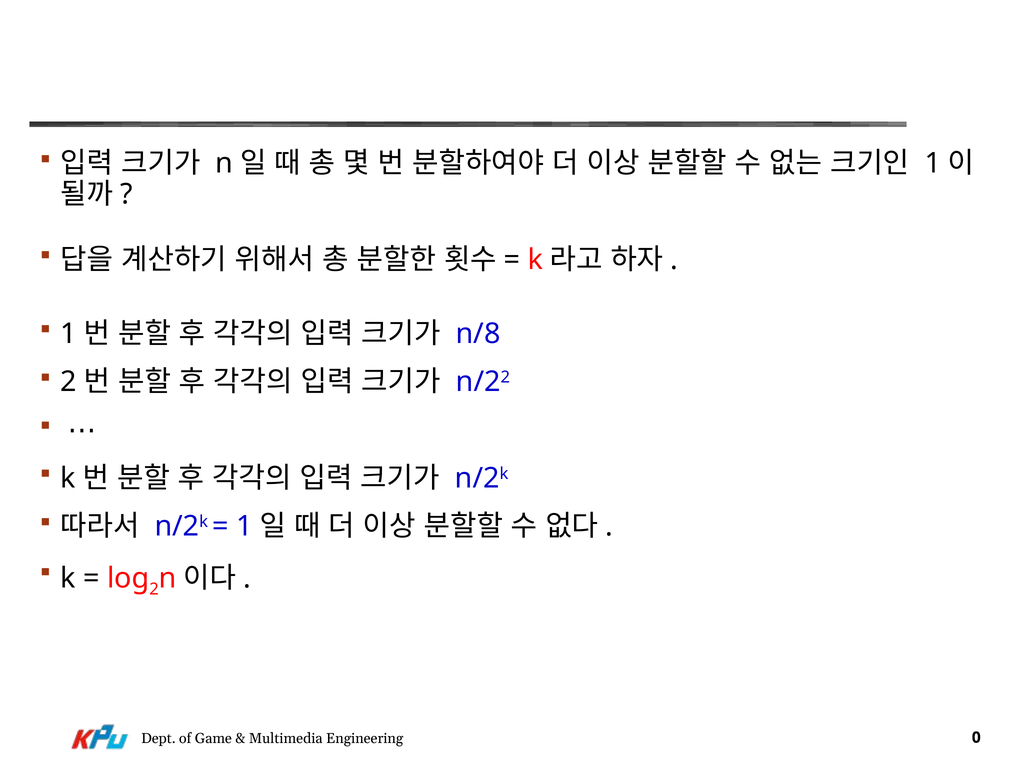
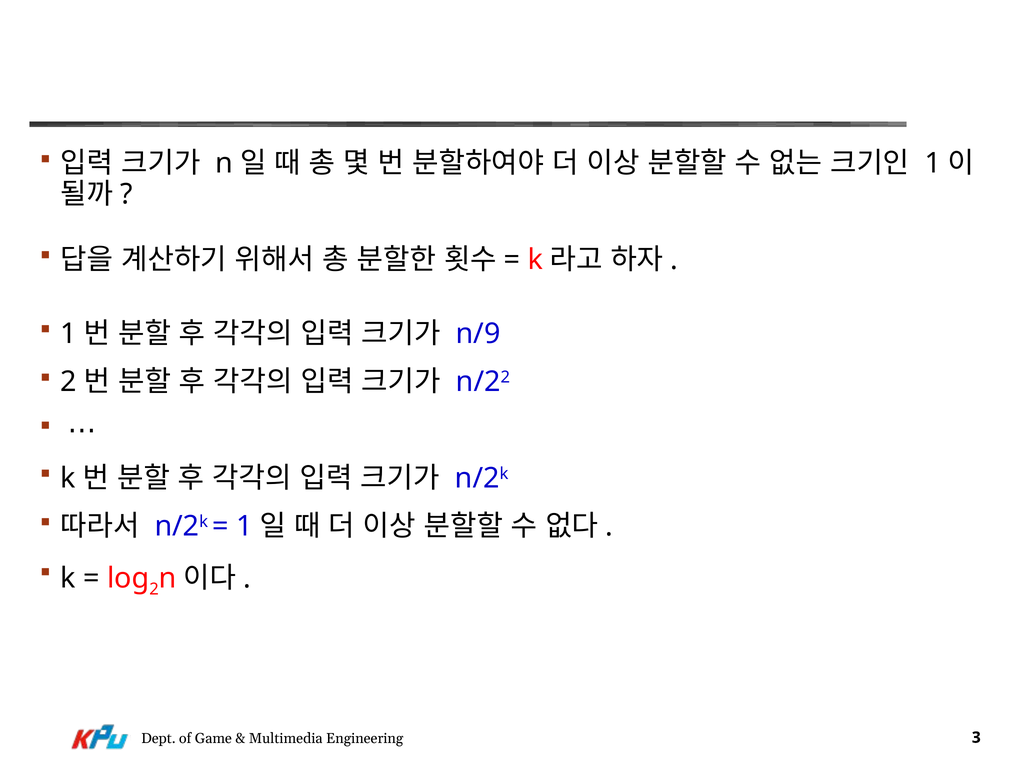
n/8: n/8 -> n/9
0: 0 -> 3
